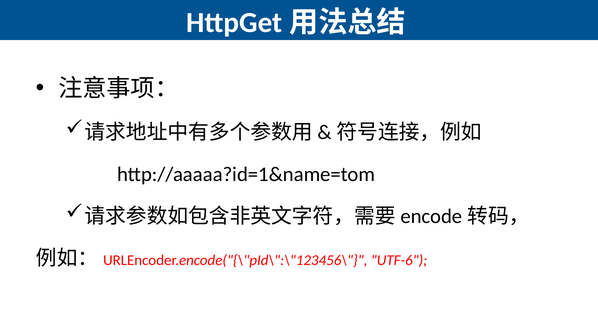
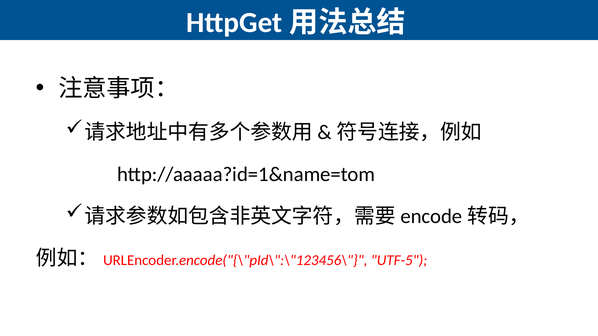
UTF-6: UTF-6 -> UTF-5
